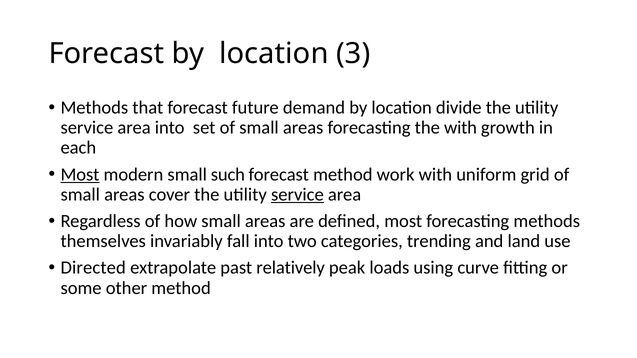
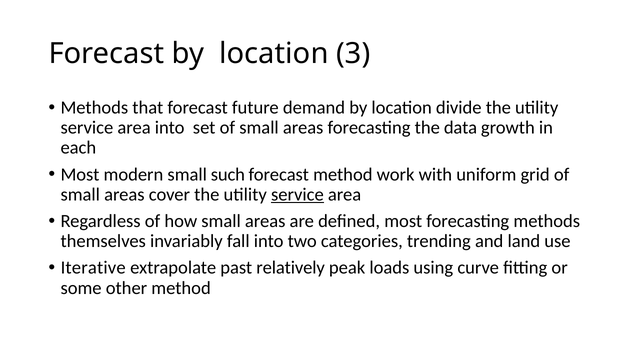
the with: with -> data
Most at (80, 175) underline: present -> none
Directed: Directed -> Iterative
